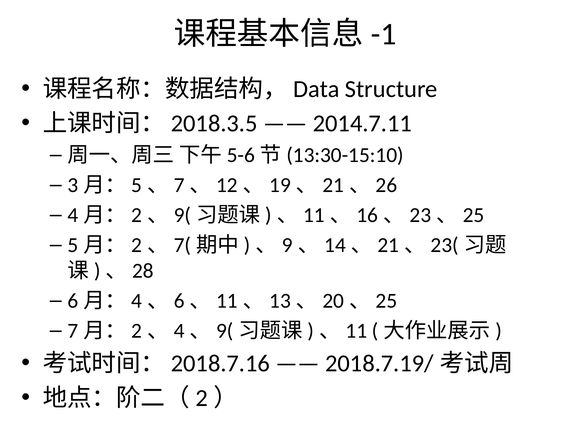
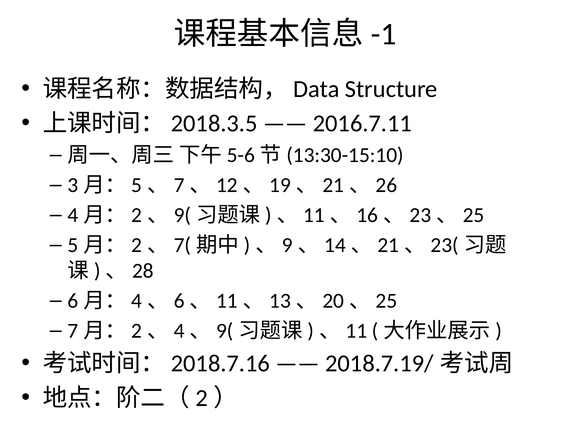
2014.7.11: 2014.7.11 -> 2016.7.11
